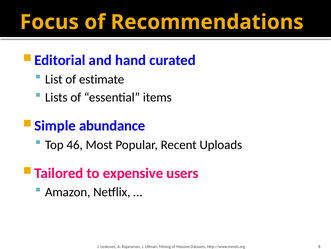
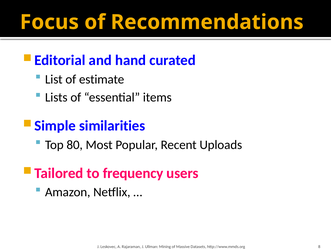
abundance: abundance -> similarities
46: 46 -> 80
expensive: expensive -> frequency
